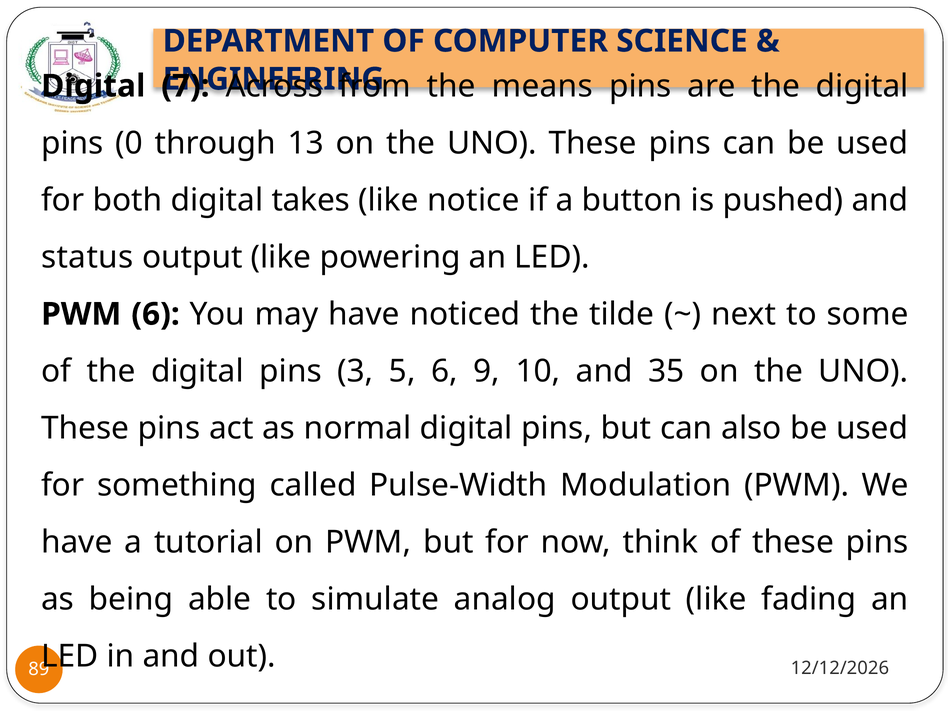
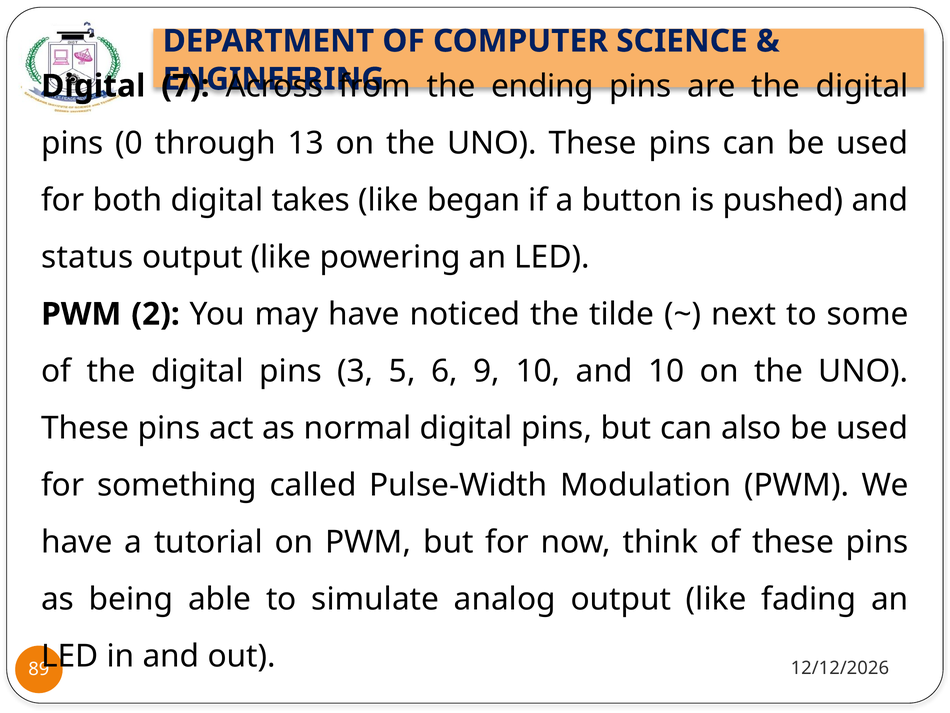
means: means -> ending
notice: notice -> began
PWM 6: 6 -> 2
and 35: 35 -> 10
